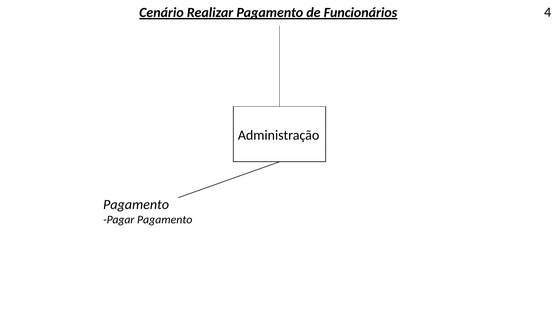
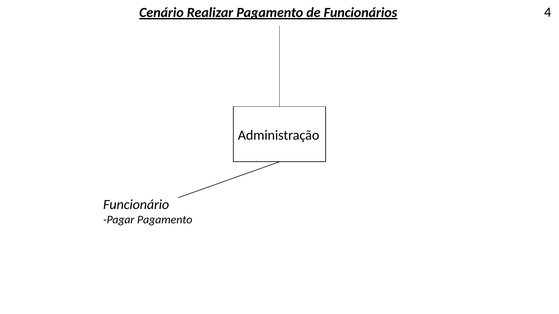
Pagamento at (136, 205): Pagamento -> Funcionário
